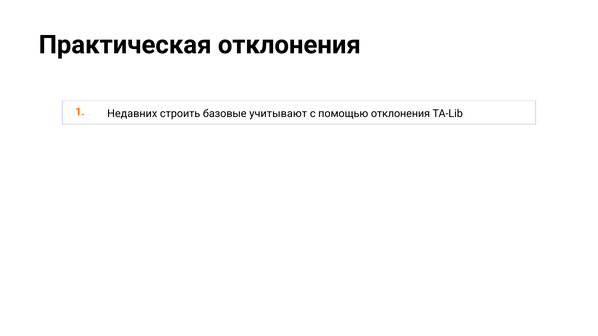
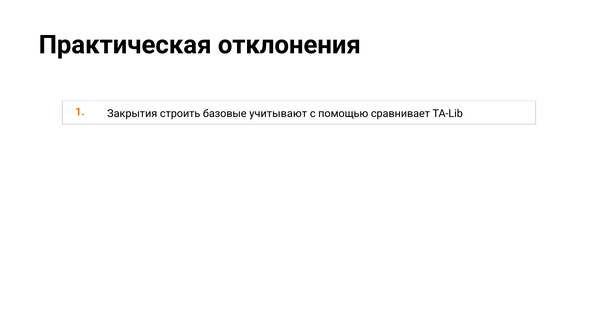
Недавних: Недавних -> Закрытия
помощью отклонения: отклонения -> сравнивает
